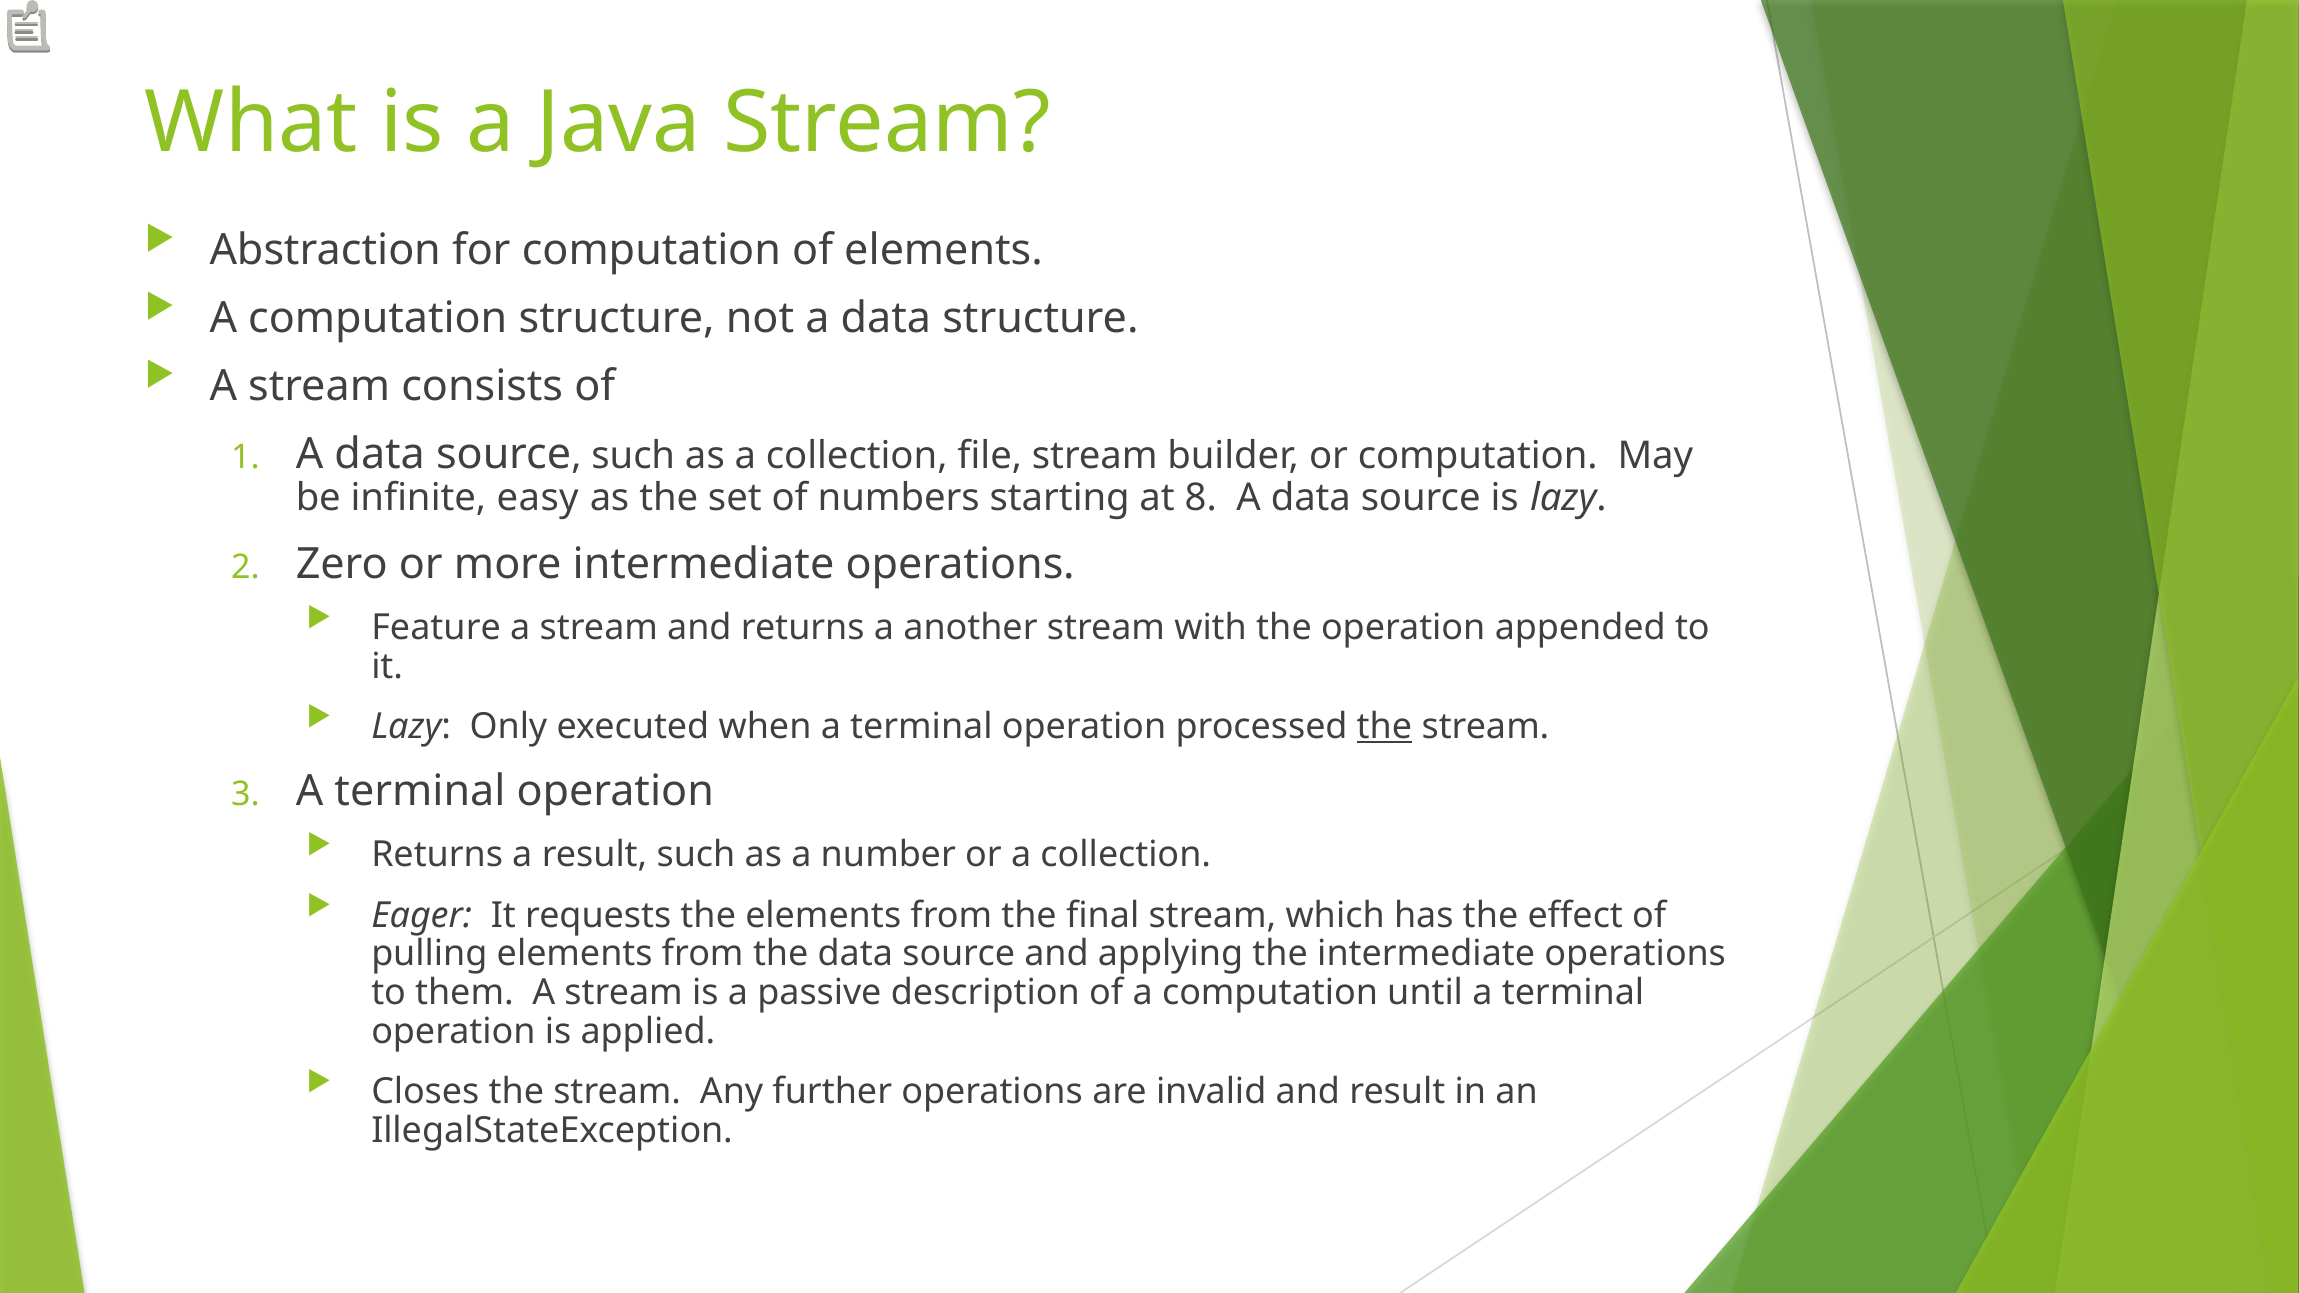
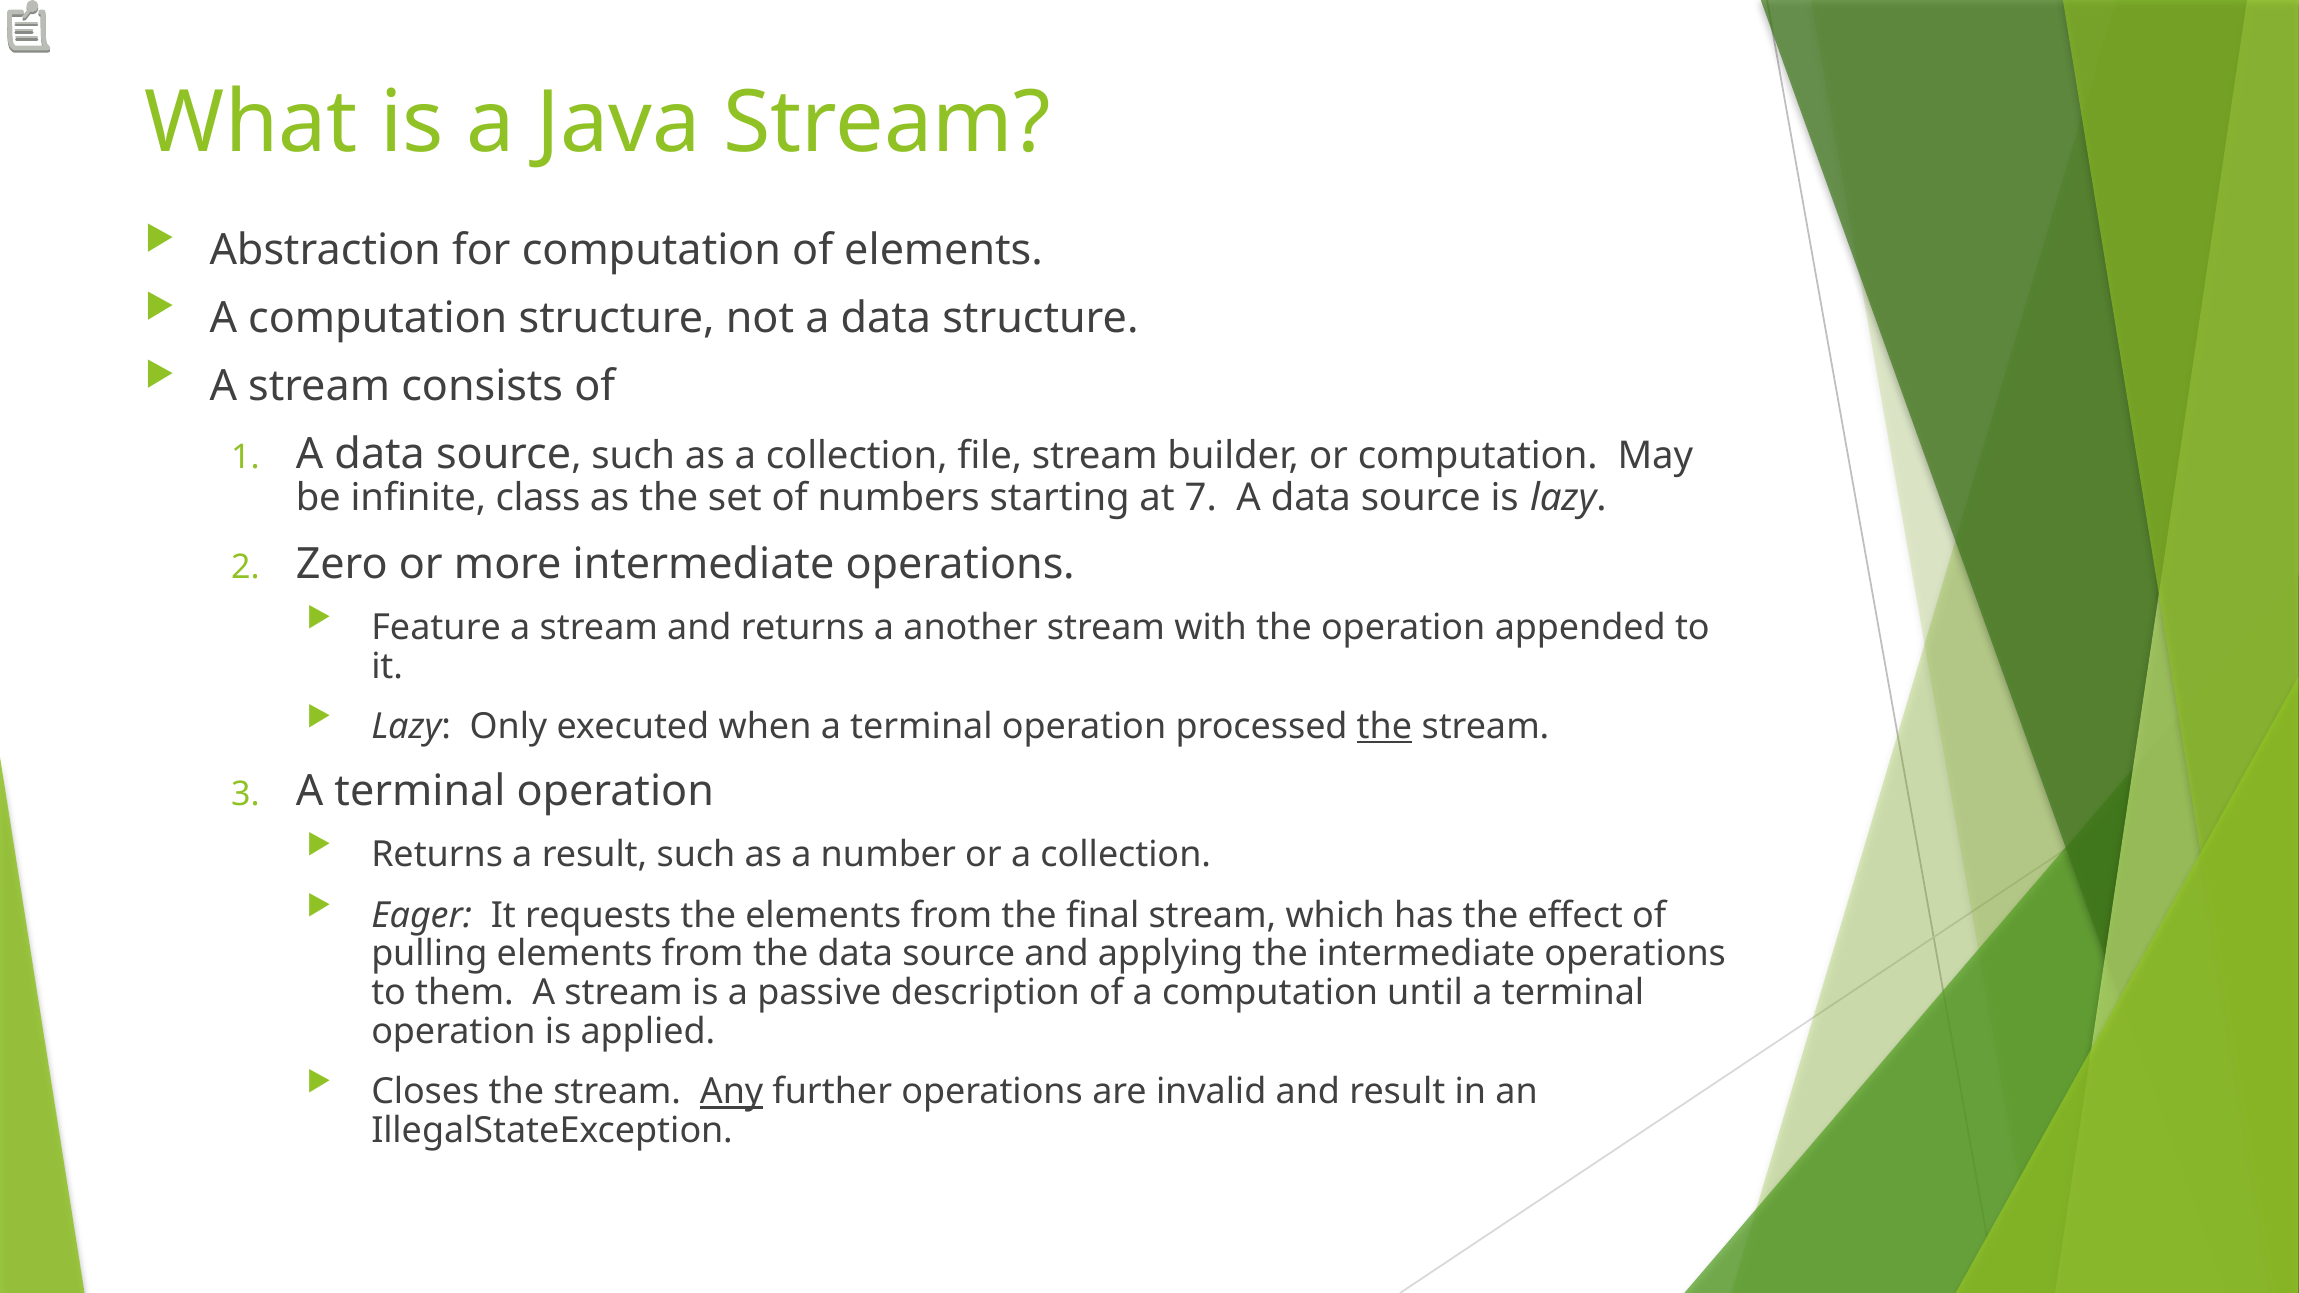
easy: easy -> class
8: 8 -> 7
Any underline: none -> present
